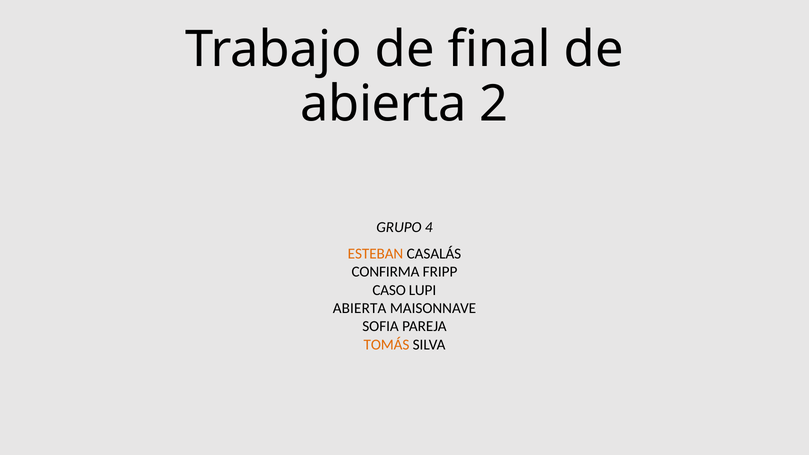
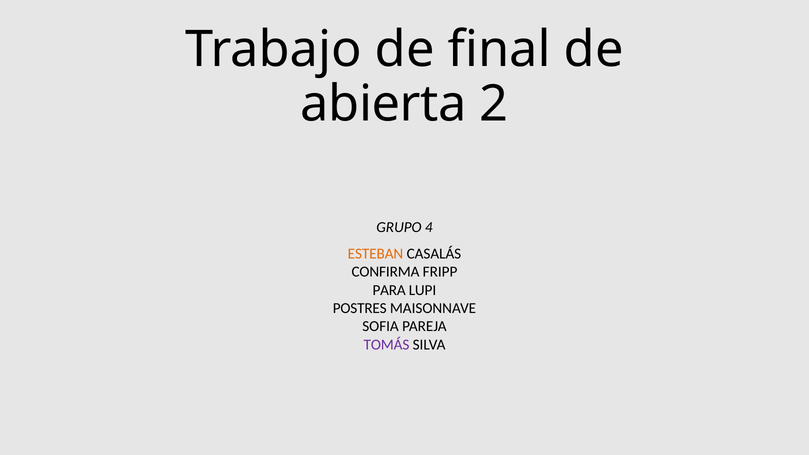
CASO: CASO -> PARA
ABIERTA at (360, 308): ABIERTA -> POSTRES
TOMÁS colour: orange -> purple
